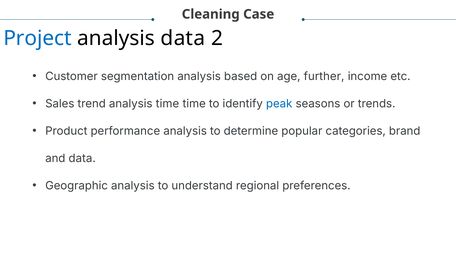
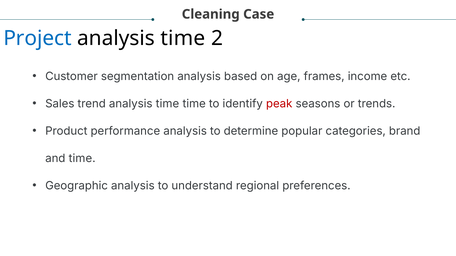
data at (183, 38): data -> time
further: further -> frames
peak colour: blue -> red
and data: data -> time
